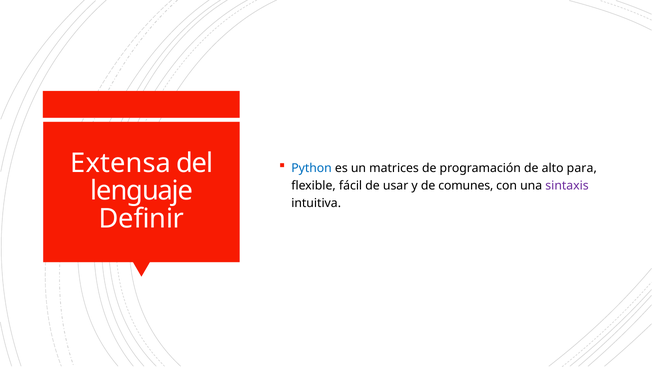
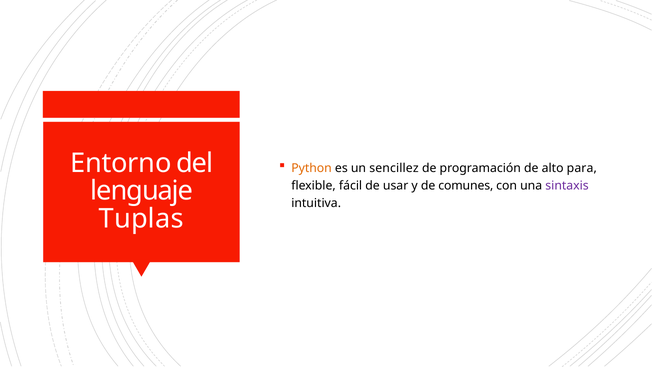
Extensa: Extensa -> Entorno
Python colour: blue -> orange
matrices: matrices -> sencillez
Definir: Definir -> Tuplas
